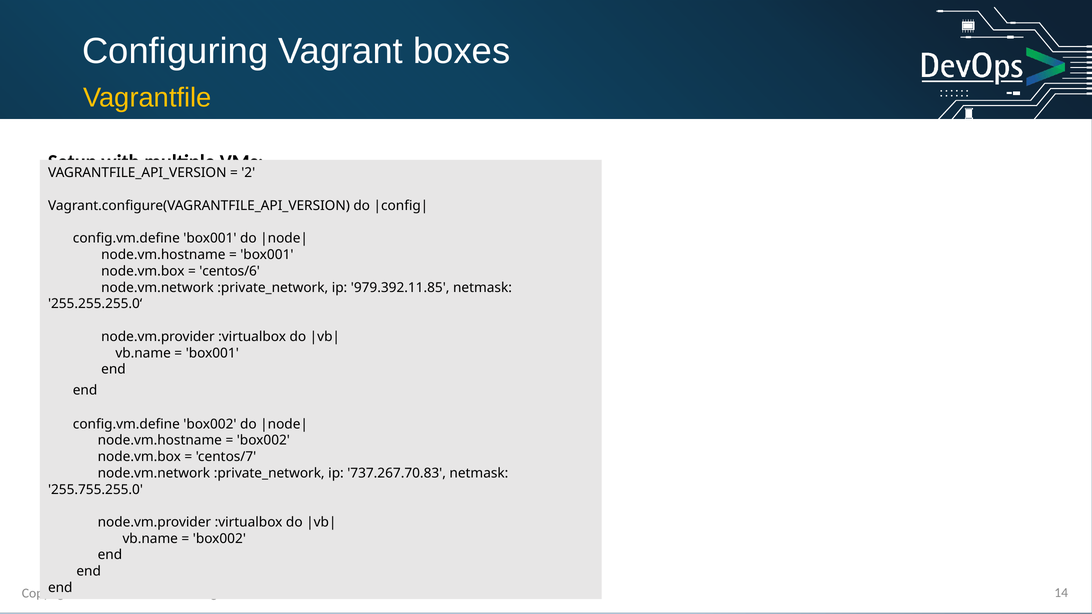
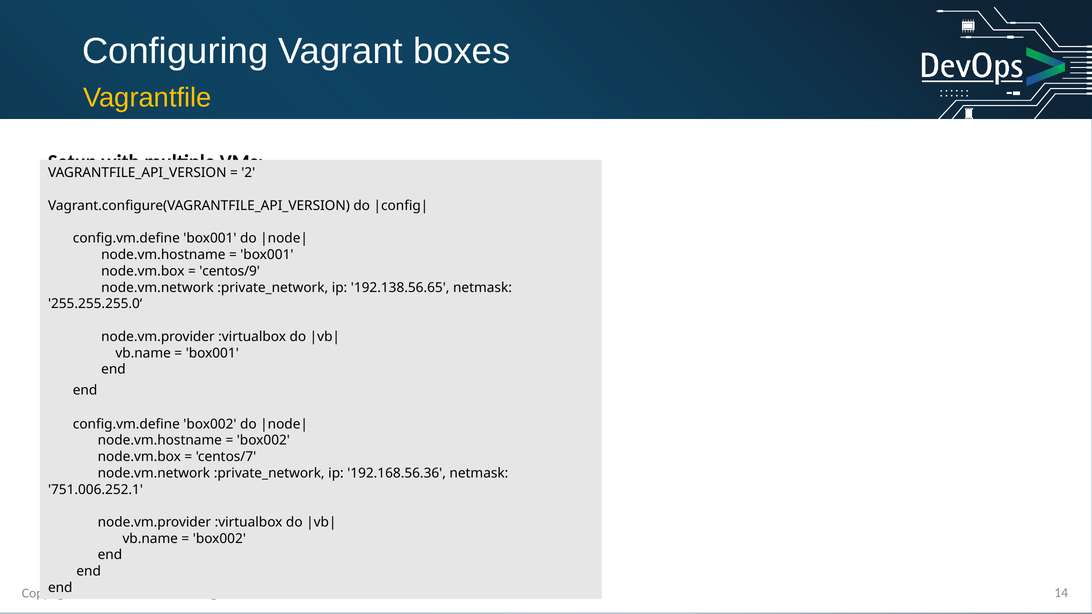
centos/6: centos/6 -> centos/9
979.392.11.85: 979.392.11.85 -> 192.138.56.65
737.267.70.83: 737.267.70.83 -> 192.168.56.36
255.755.255.0: 255.755.255.0 -> 751.006.252.1
